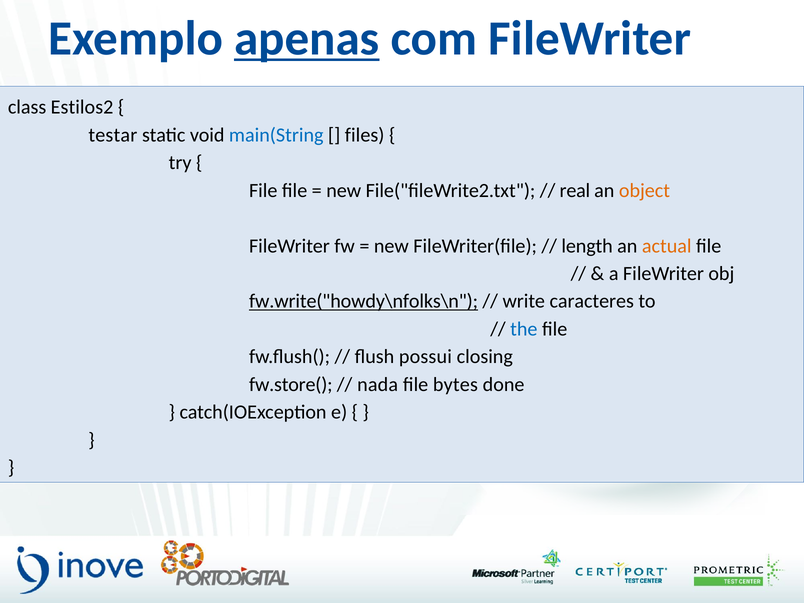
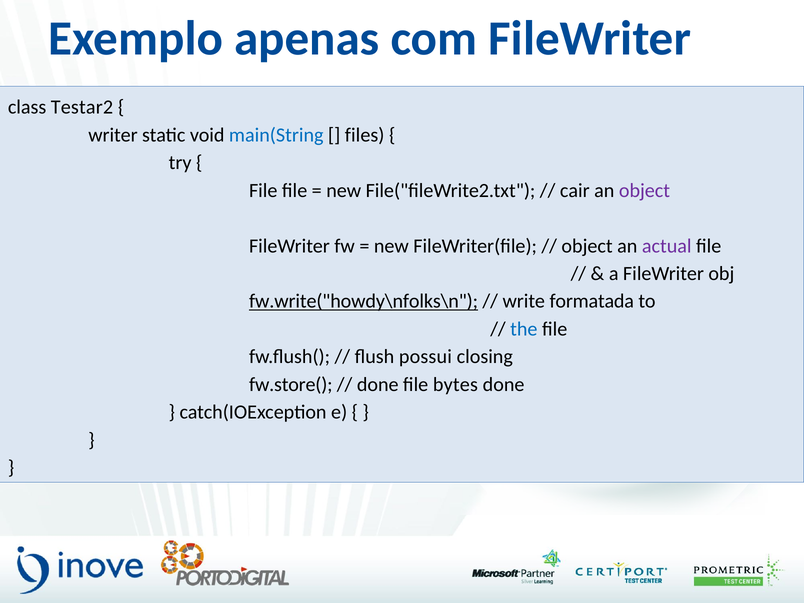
apenas underline: present -> none
Estilos2: Estilos2 -> Testar2
testar: testar -> writer
real: real -> cair
object at (644, 190) colour: orange -> purple
length at (587, 246): length -> object
actual colour: orange -> purple
caracteres: caracteres -> formatada
nada at (378, 385): nada -> done
